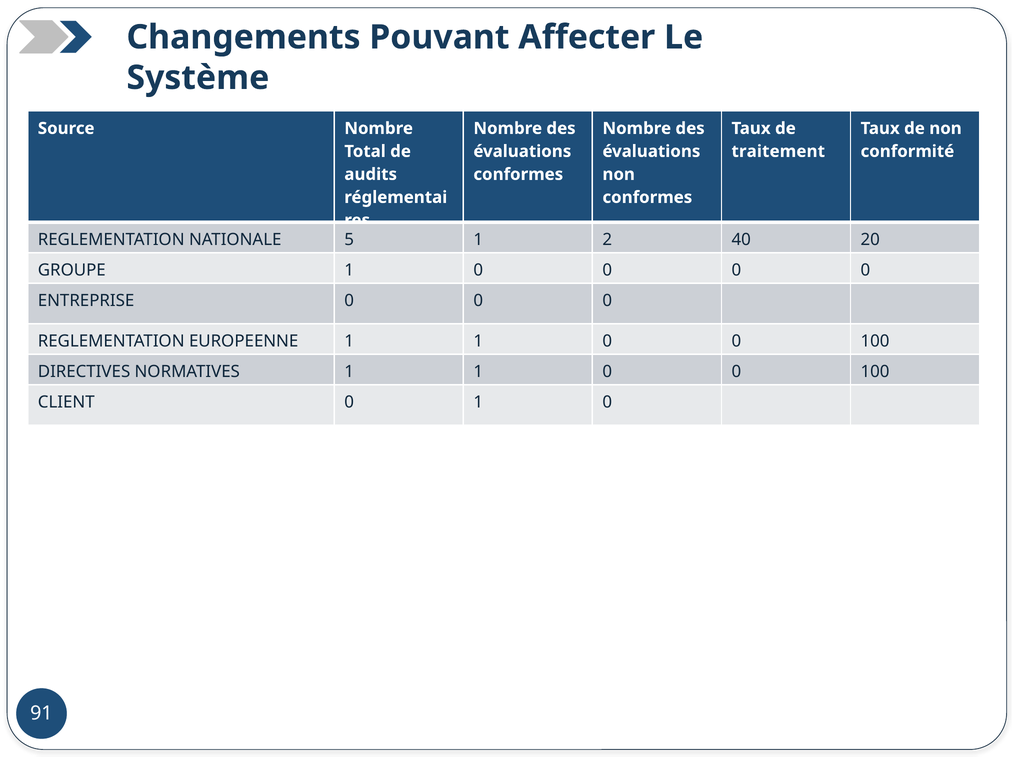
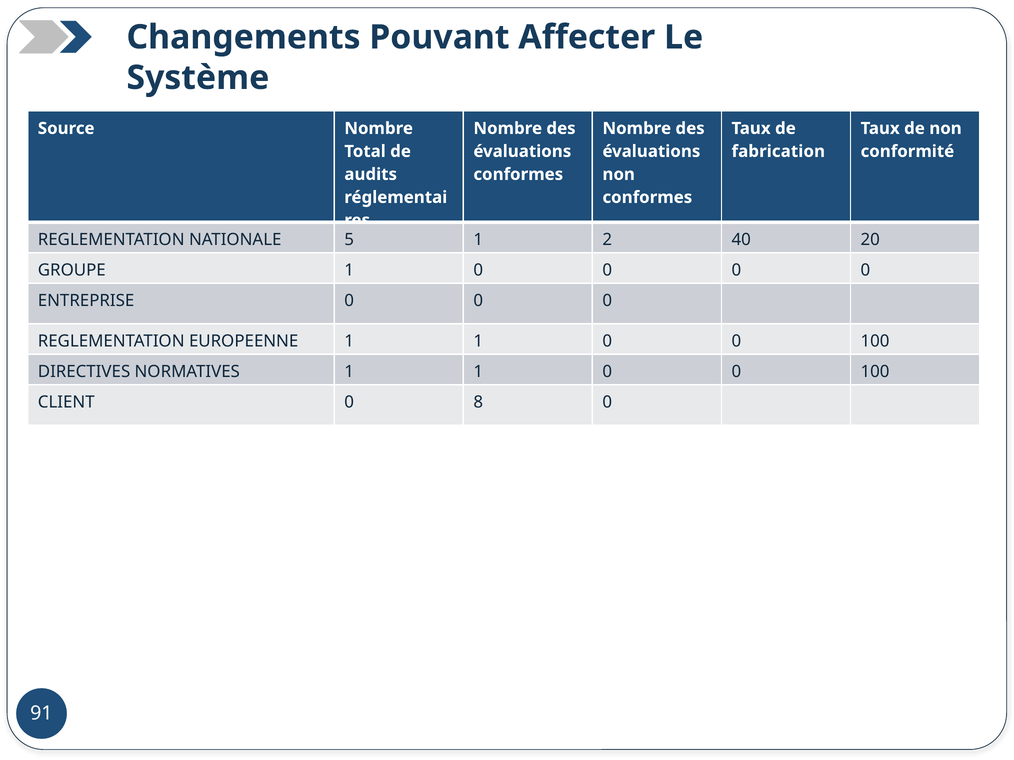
traitement: traitement -> fabrication
0 1: 1 -> 8
